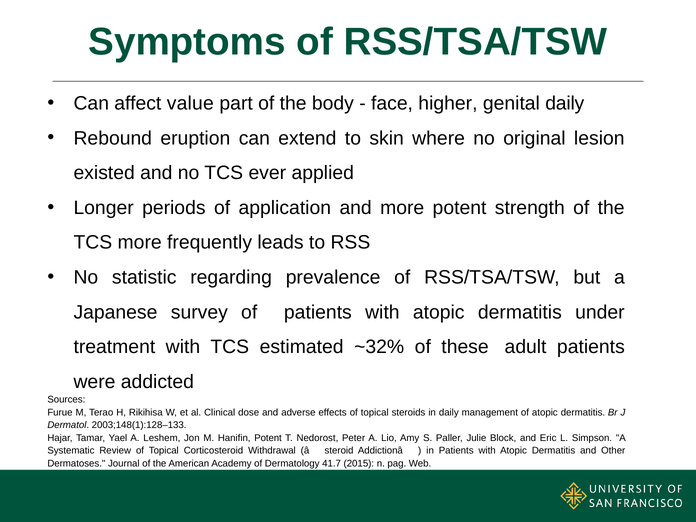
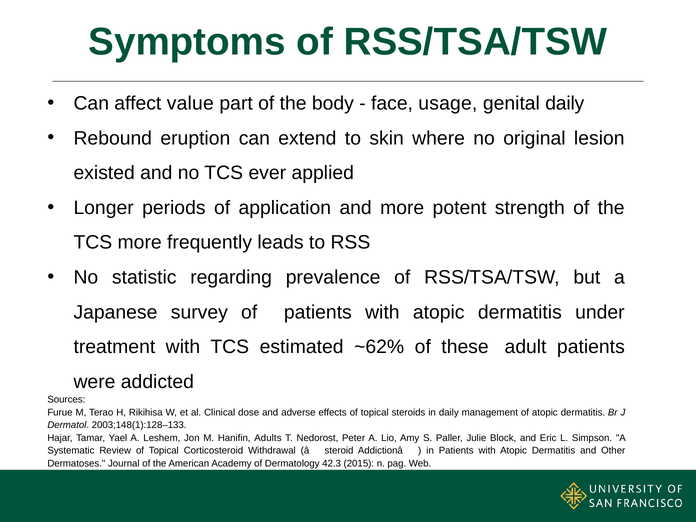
higher: higher -> usage
~32%: ~32% -> ~62%
Hanifin Potent: Potent -> Adults
41.7: 41.7 -> 42.3
